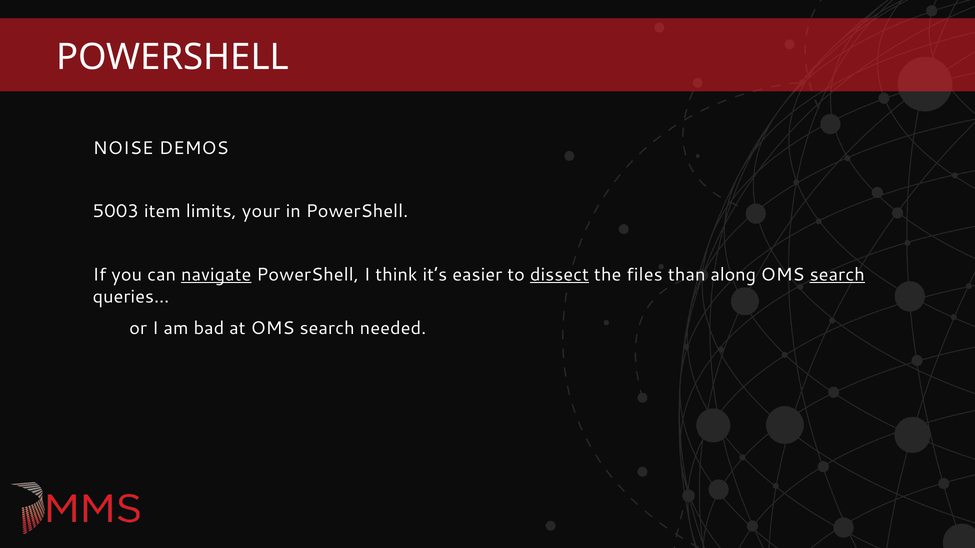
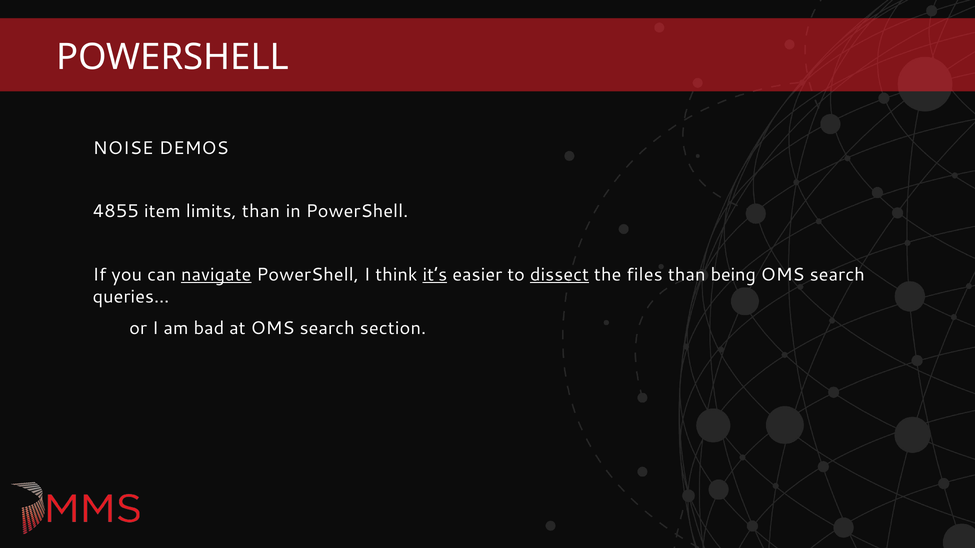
5003: 5003 -> 4855
limits your: your -> than
it’s underline: none -> present
along: along -> being
search at (837, 275) underline: present -> none
needed: needed -> section
